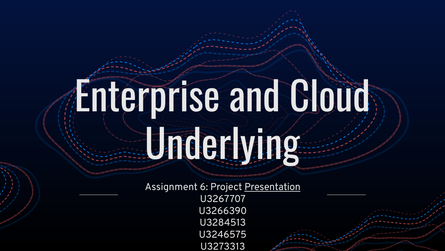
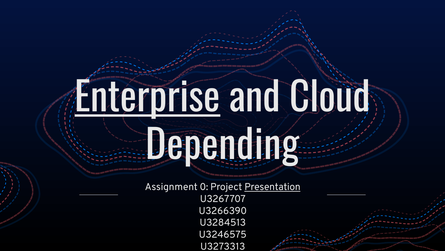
Enterprise underline: none -> present
Underlying: Underlying -> Depending
6: 6 -> 0
